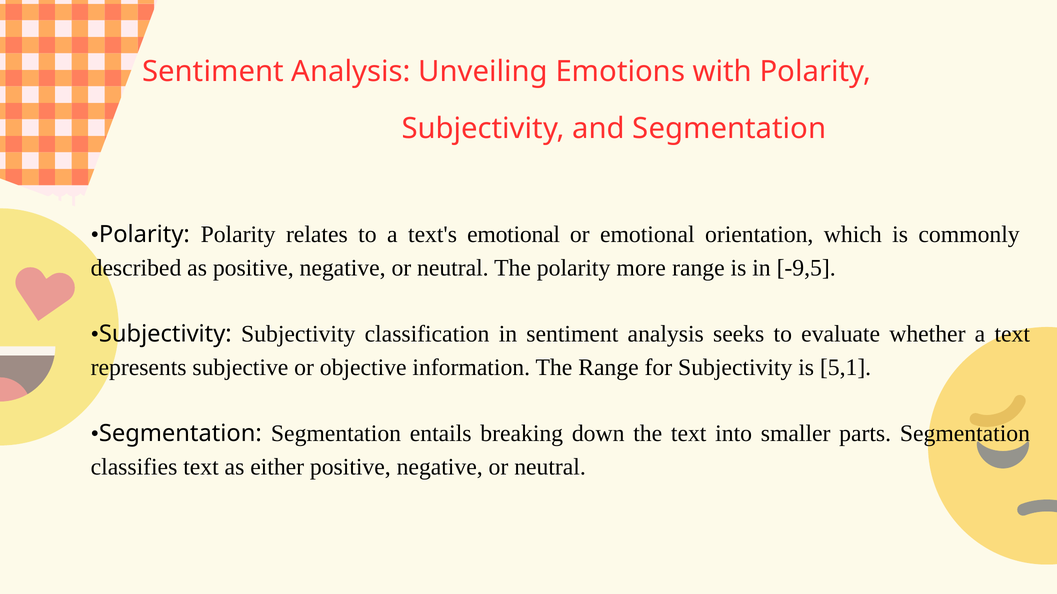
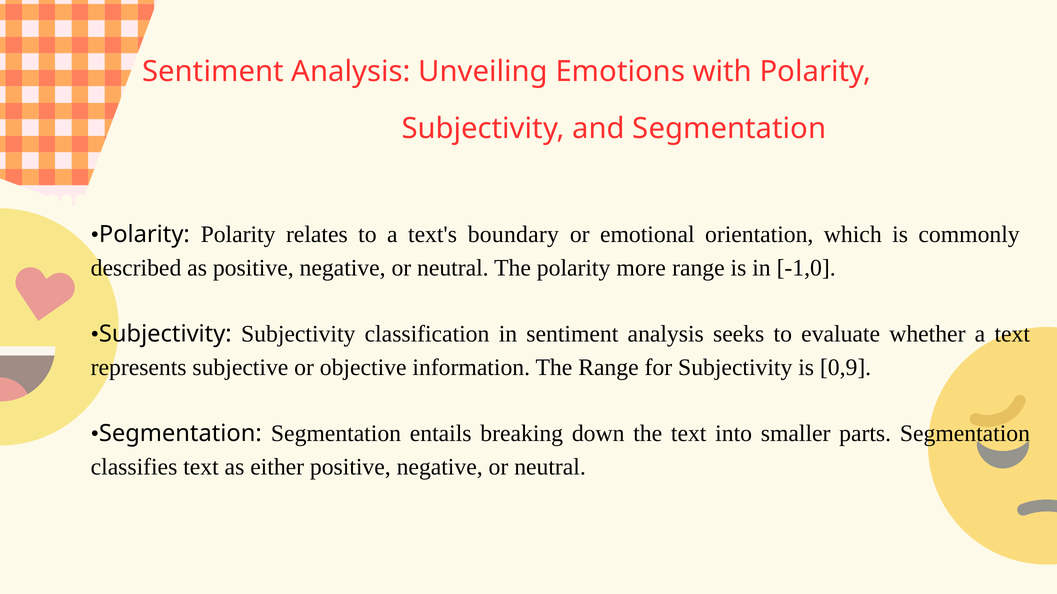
text's emotional: emotional -> boundary
-9,5: -9,5 -> -1,0
5,1: 5,1 -> 0,9
